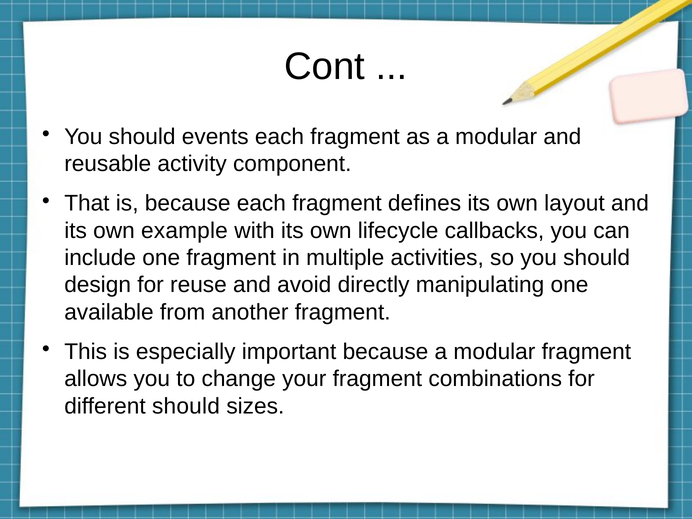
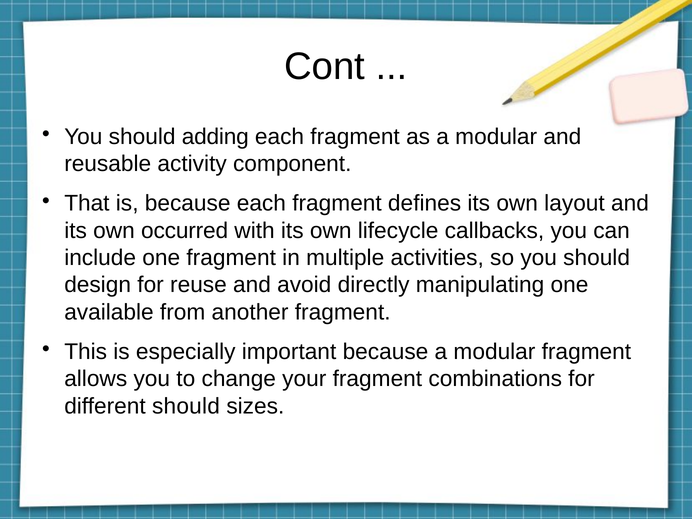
events: events -> adding
example: example -> occurred
